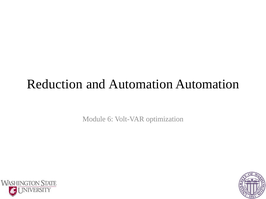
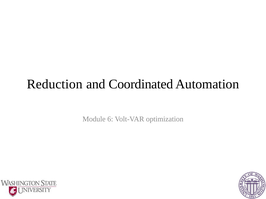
and Automation: Automation -> Coordinated
